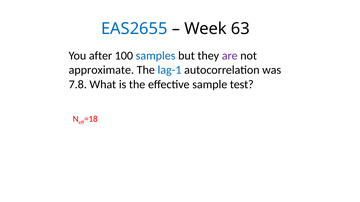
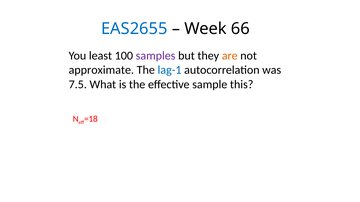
63: 63 -> 66
after: after -> least
samples colour: blue -> purple
are colour: purple -> orange
7.8: 7.8 -> 7.5
test: test -> this
